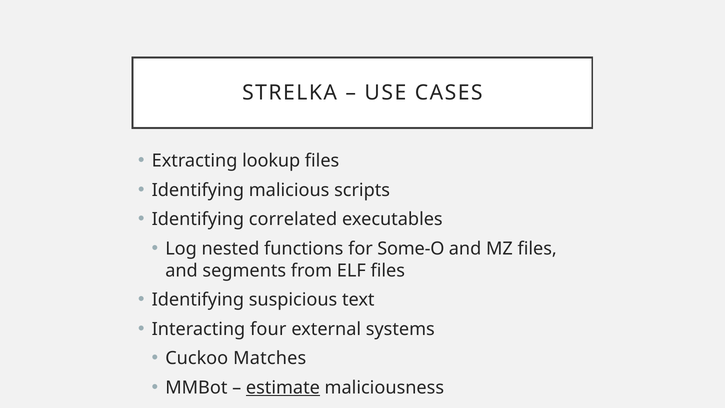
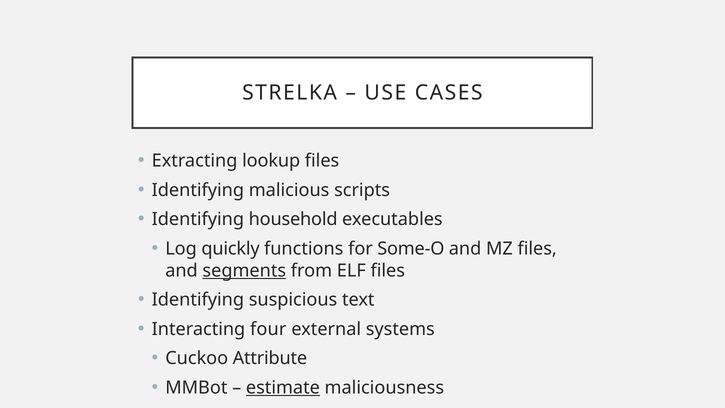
correlated: correlated -> household
nested: nested -> quickly
segments underline: none -> present
Matches: Matches -> Attribute
